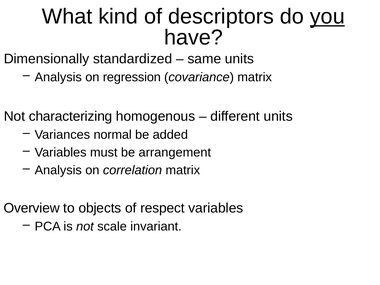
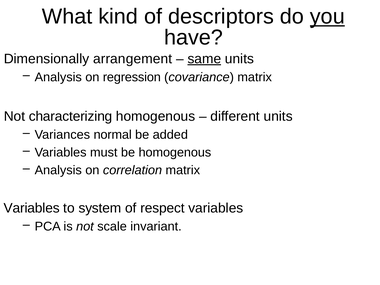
standardized: standardized -> arrangement
same underline: none -> present
be arrangement: arrangement -> homogenous
Overview at (32, 208): Overview -> Variables
objects: objects -> system
